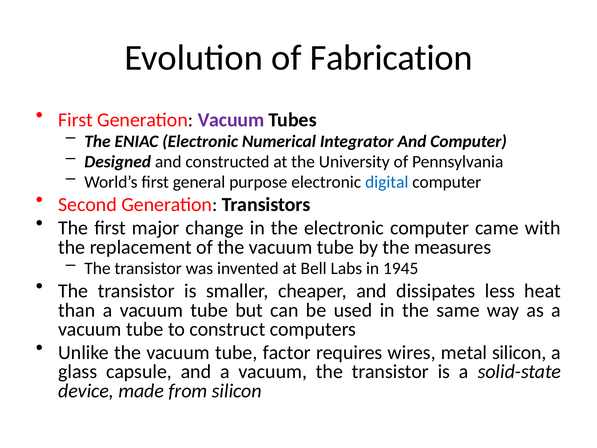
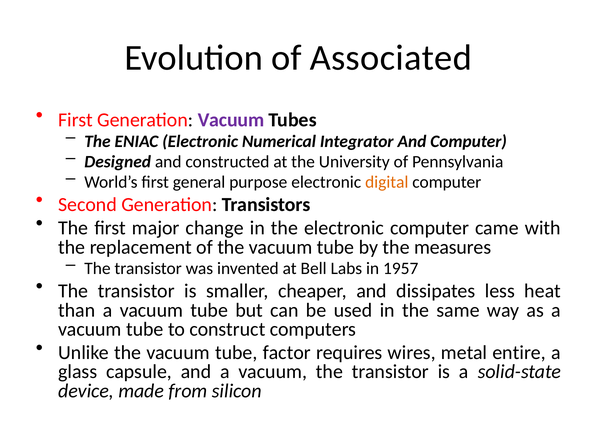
Fabrication: Fabrication -> Associated
digital colour: blue -> orange
1945: 1945 -> 1957
metal silicon: silicon -> entire
